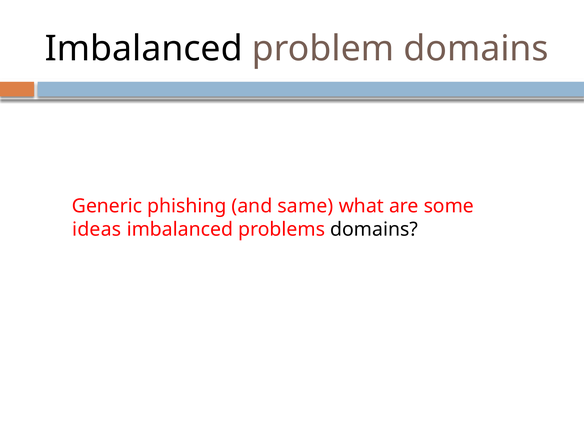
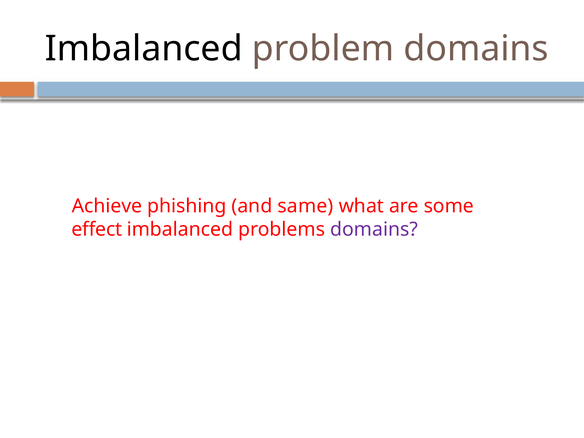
Generic: Generic -> Achieve
ideas: ideas -> effect
domains at (374, 229) colour: black -> purple
